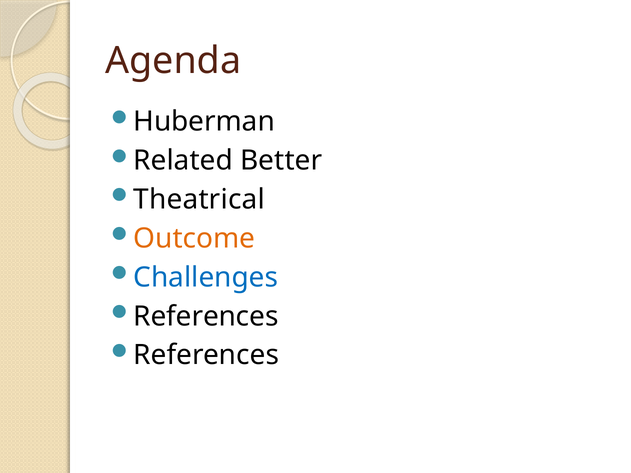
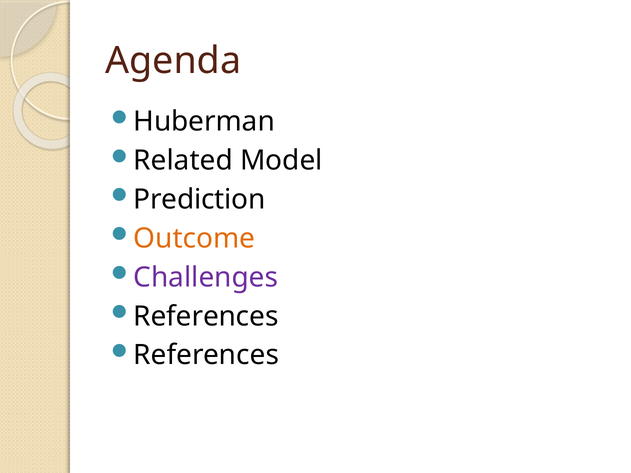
Better: Better -> Model
Theatrical: Theatrical -> Prediction
Challenges colour: blue -> purple
